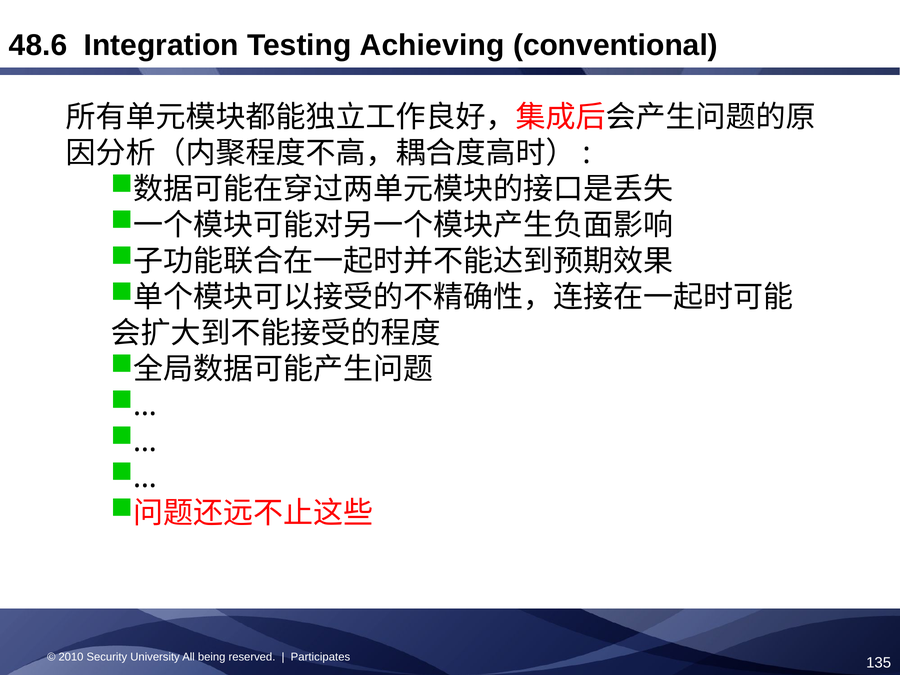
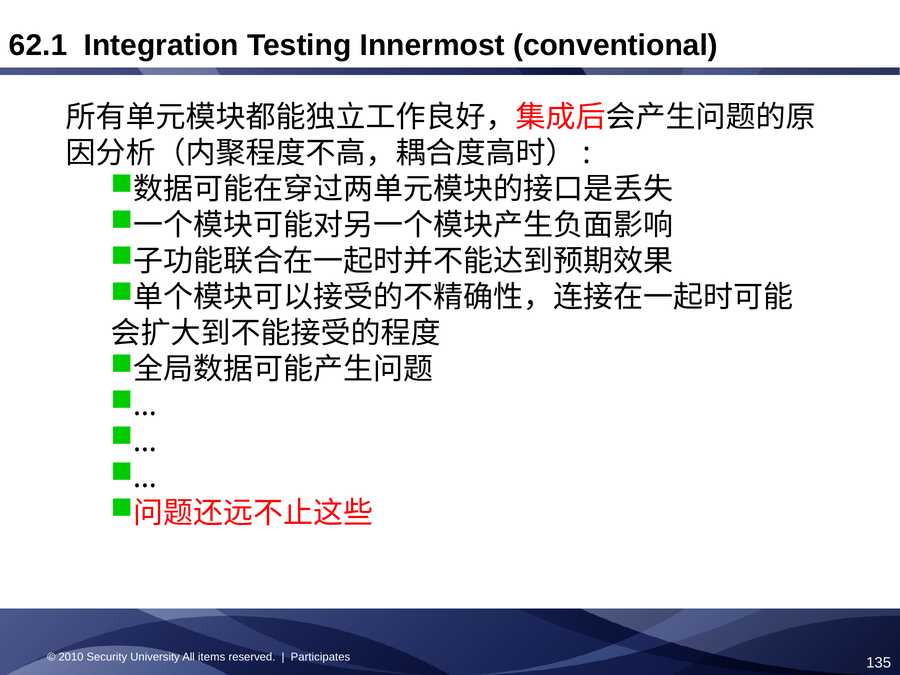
48.6: 48.6 -> 62.1
Achieving: Achieving -> Innermost
being: being -> items
